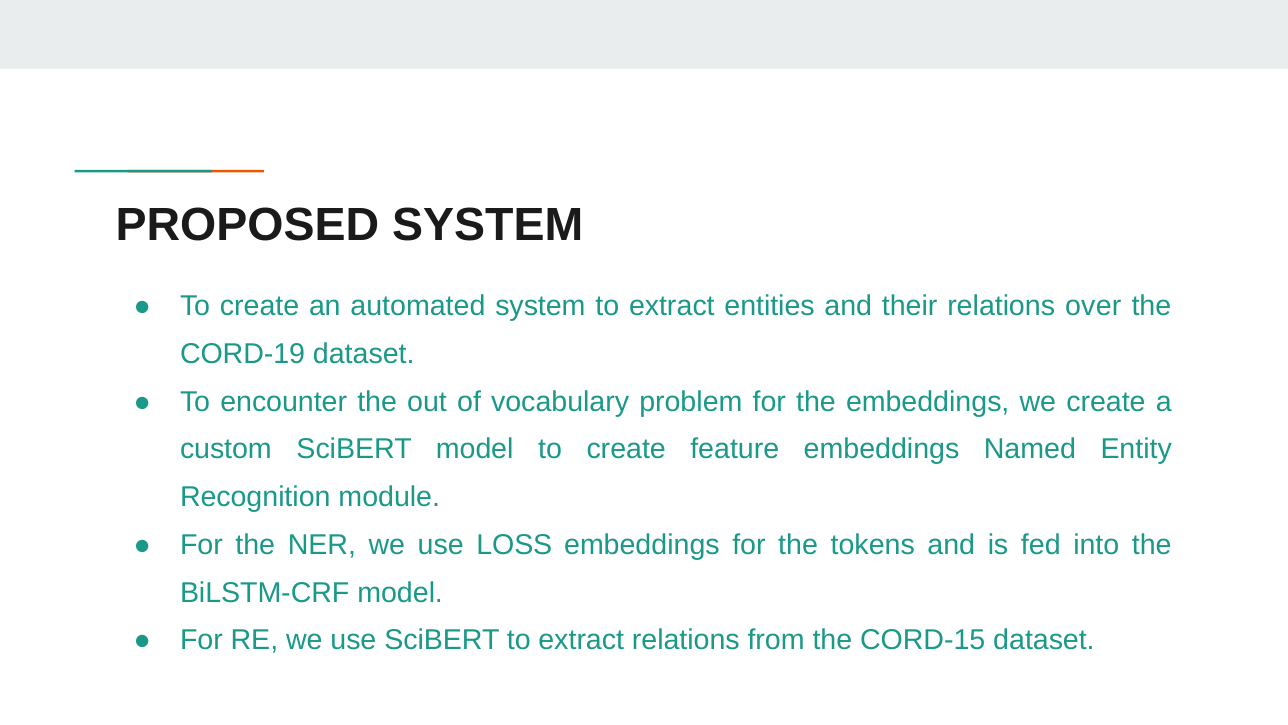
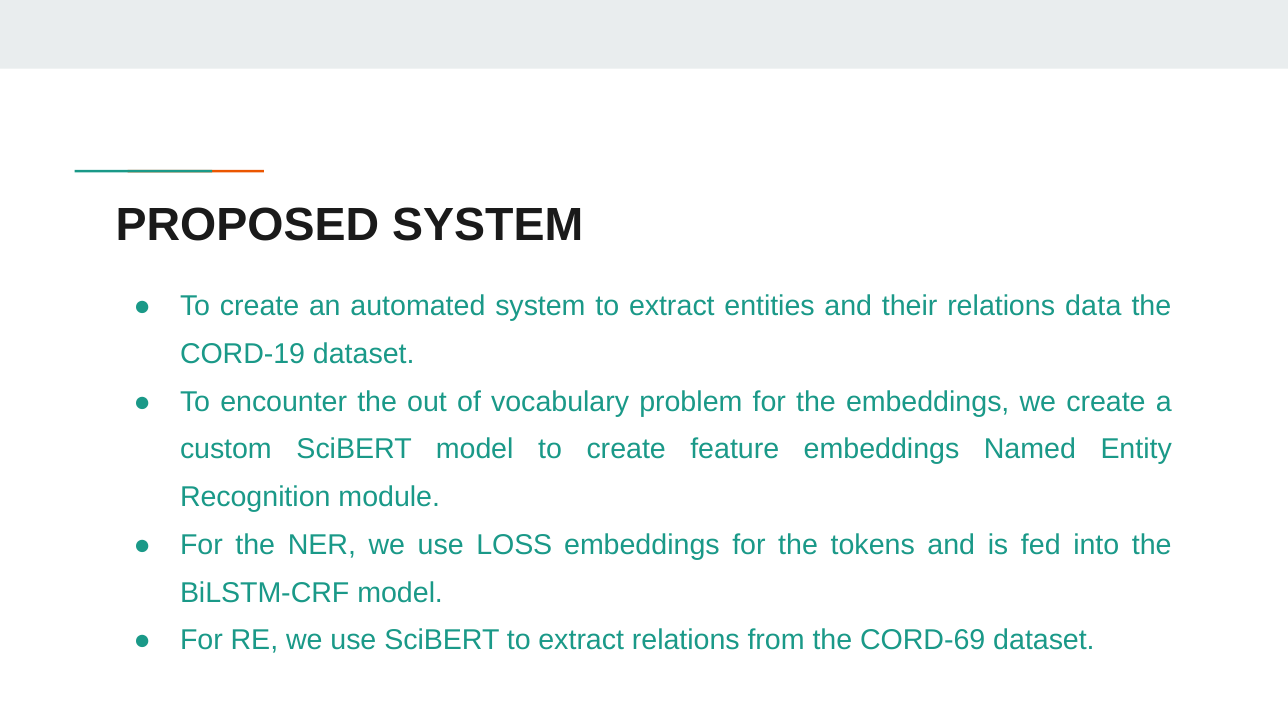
over: over -> data
CORD-15: CORD-15 -> CORD-69
